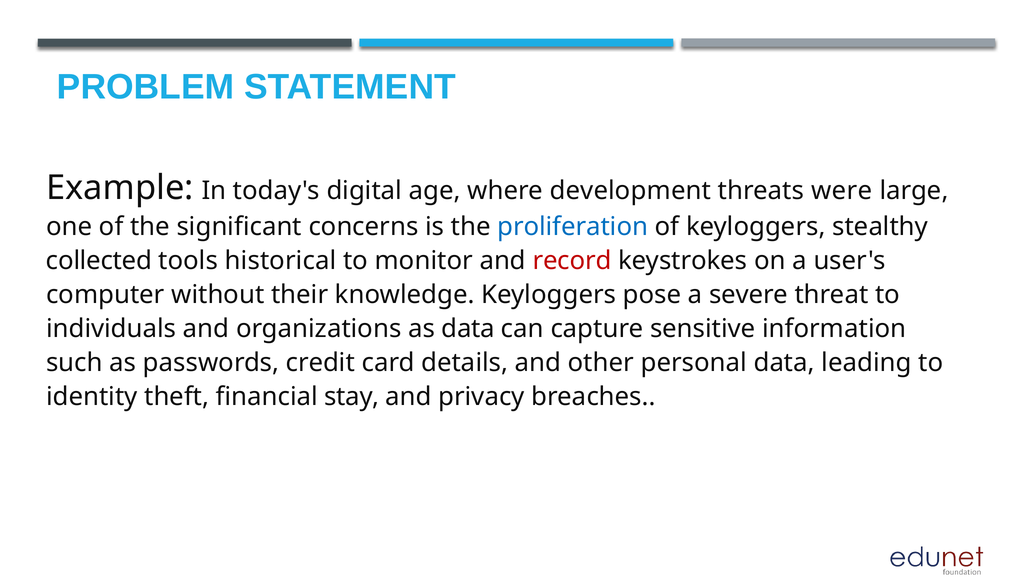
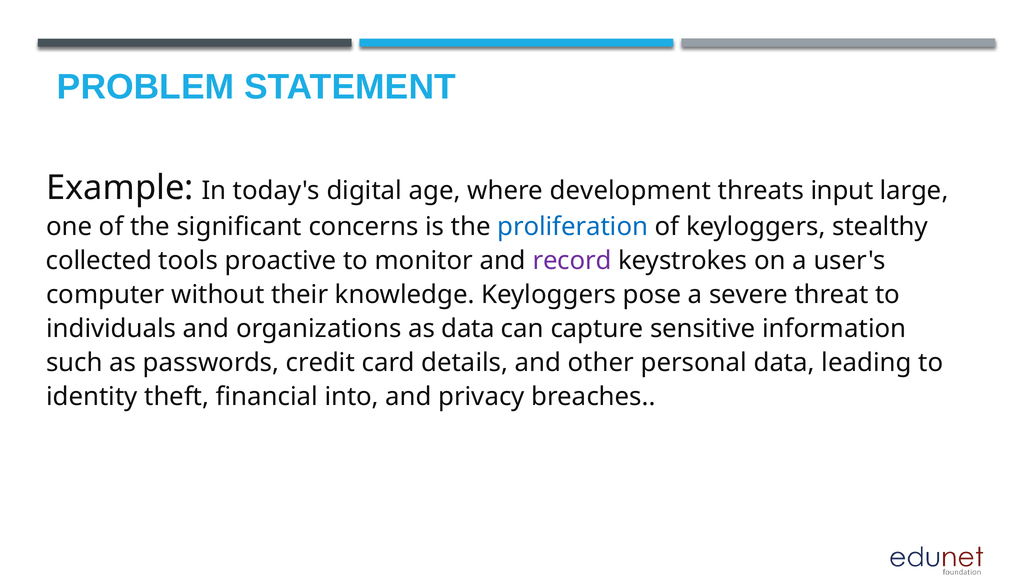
were: were -> input
historical: historical -> proactive
record colour: red -> purple
stay: stay -> into
